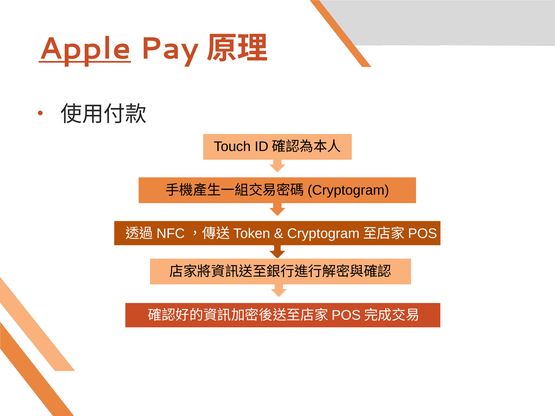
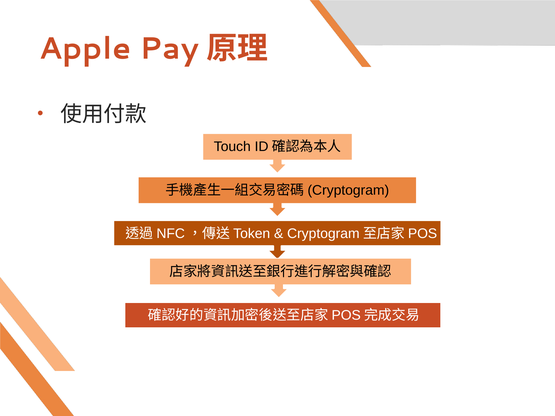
Apple underline: present -> none
